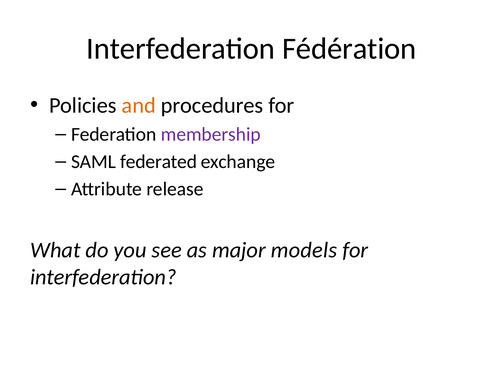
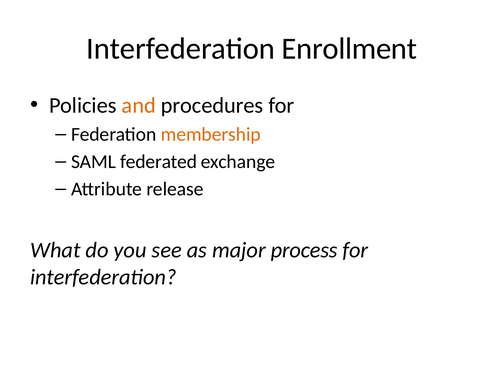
Fédération: Fédération -> Enrollment
membership colour: purple -> orange
models: models -> process
